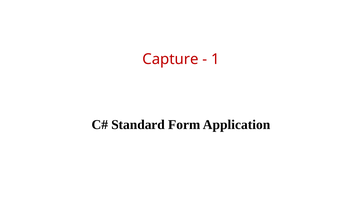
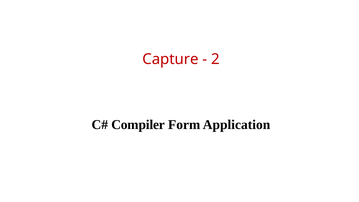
1: 1 -> 2
Standard: Standard -> Compiler
